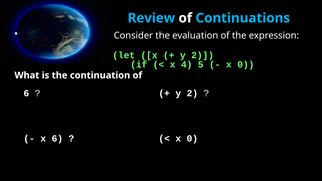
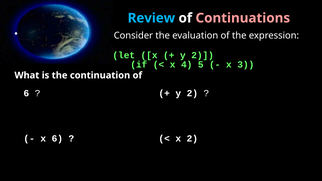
Continuations colour: light blue -> pink
0 at (246, 64): 0 -> 3
0 at (192, 139): 0 -> 2
